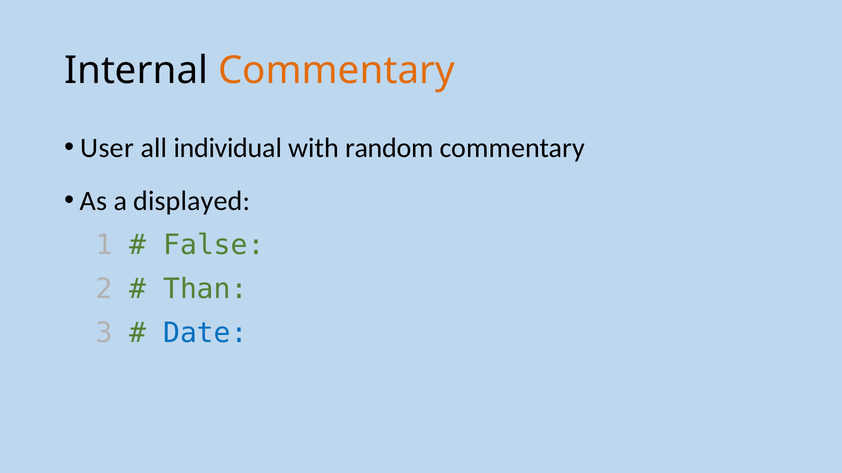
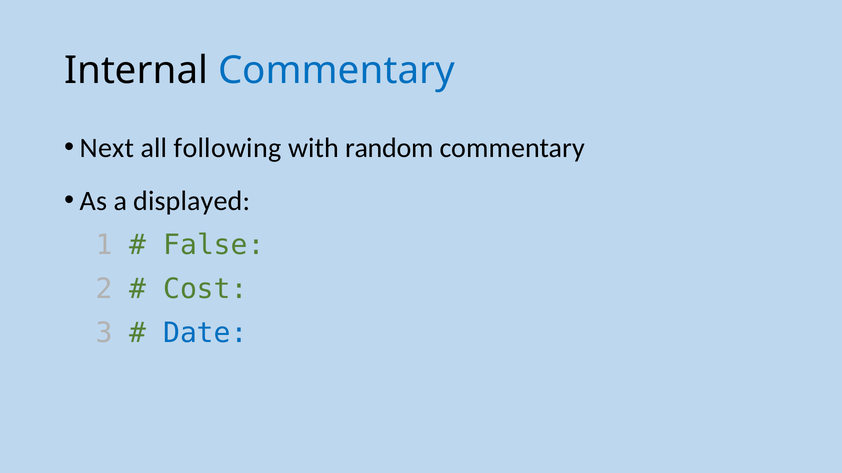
Commentary at (336, 71) colour: orange -> blue
User: User -> Next
individual: individual -> following
Than: Than -> Cost
